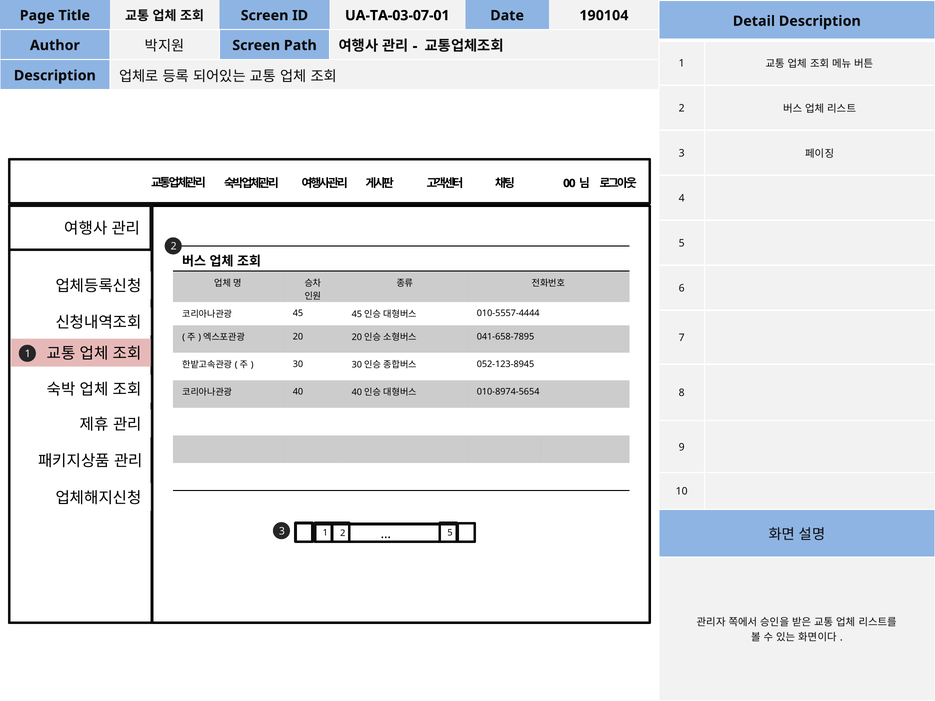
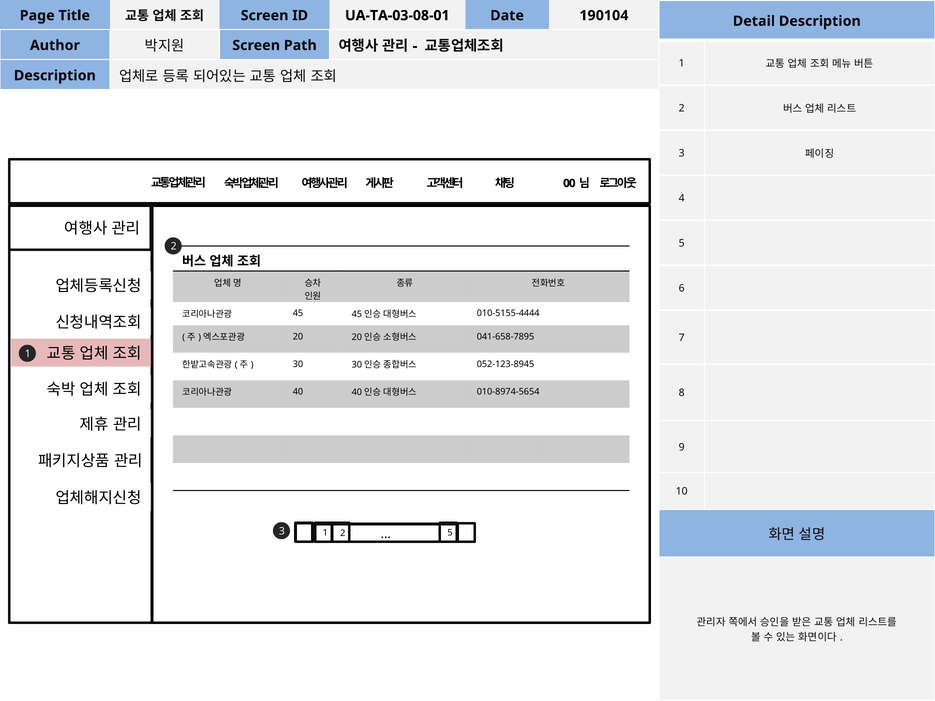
UA-TA-03-07-01: UA-TA-03-07-01 -> UA-TA-03-08-01
010-5557-4444: 010-5557-4444 -> 010-5155-4444
